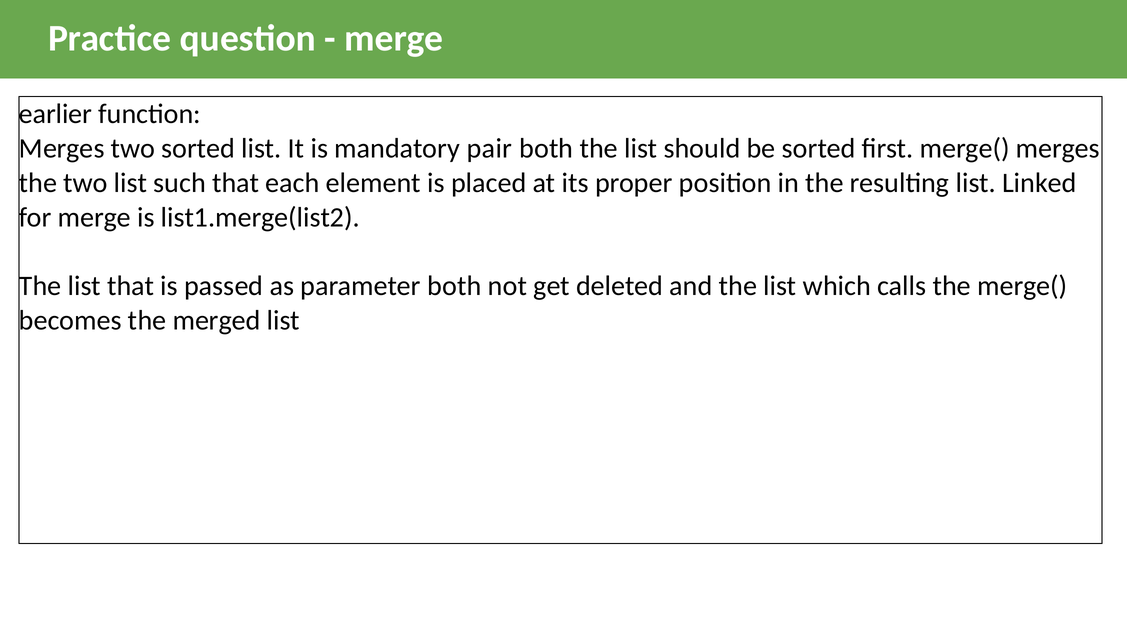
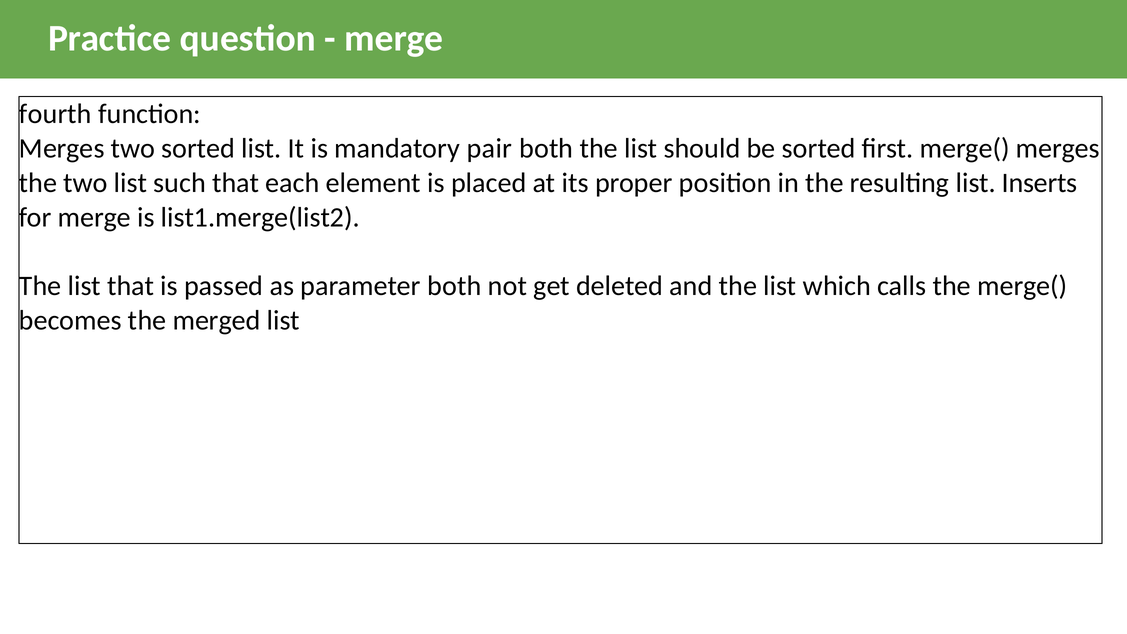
earlier: earlier -> fourth
Linked: Linked -> Inserts
